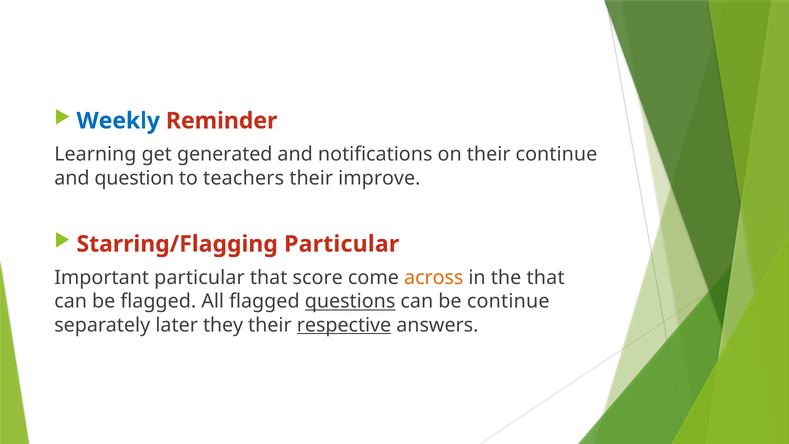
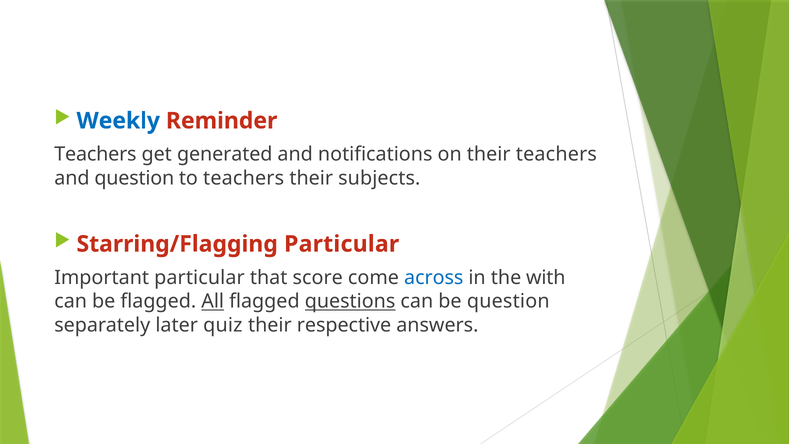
Learning at (95, 154): Learning -> Teachers
their continue: continue -> teachers
improve: improve -> subjects
across colour: orange -> blue
the that: that -> with
All underline: none -> present
be continue: continue -> question
they: they -> quiz
respective underline: present -> none
